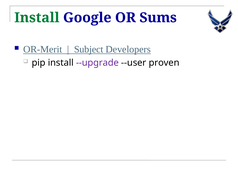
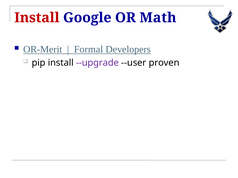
Install at (37, 18) colour: green -> red
Sums: Sums -> Math
Subject: Subject -> Formal
